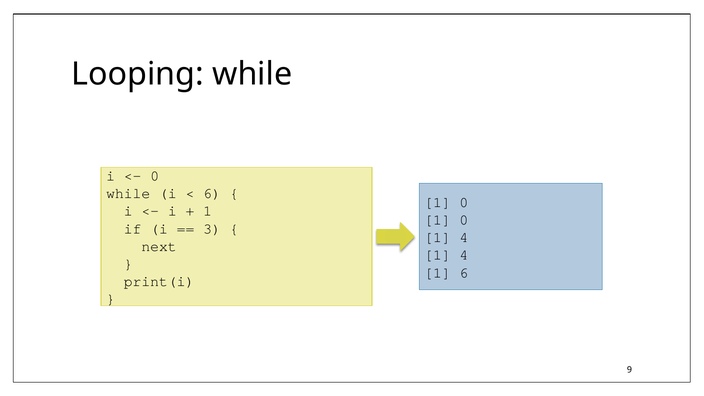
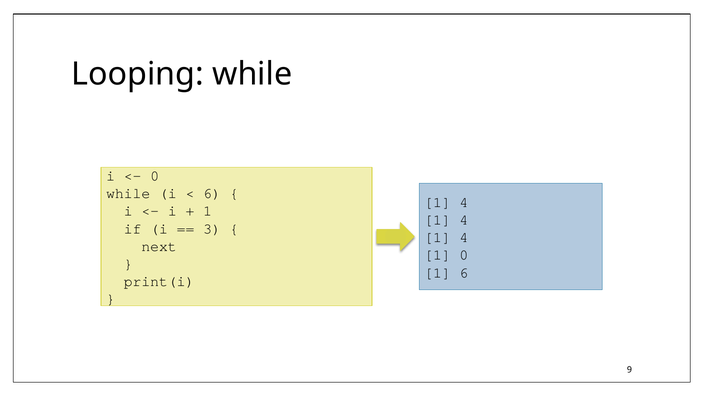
0 at (464, 202): 0 -> 4
0 at (464, 220): 0 -> 4
4 at (464, 255): 4 -> 0
